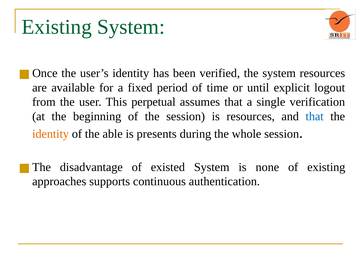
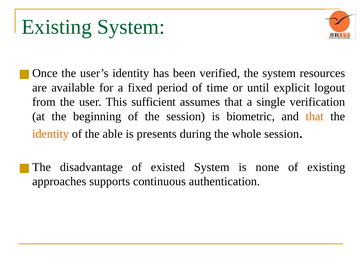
perpetual: perpetual -> sufficient
is resources: resources -> biometric
that at (315, 116) colour: blue -> orange
